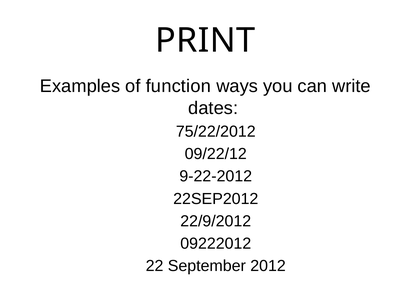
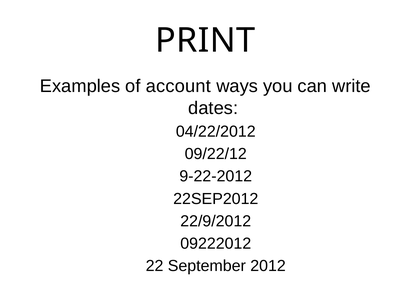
function: function -> account
75/22/2012: 75/22/2012 -> 04/22/2012
